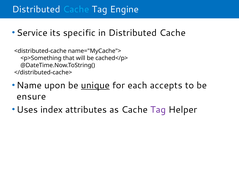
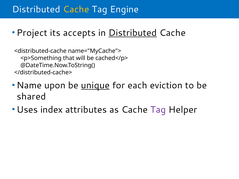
Cache at (76, 9) colour: light blue -> yellow
Service: Service -> Project
specific: specific -> accepts
Distributed at (133, 33) underline: none -> present
accepts: accepts -> eviction
ensure: ensure -> shared
